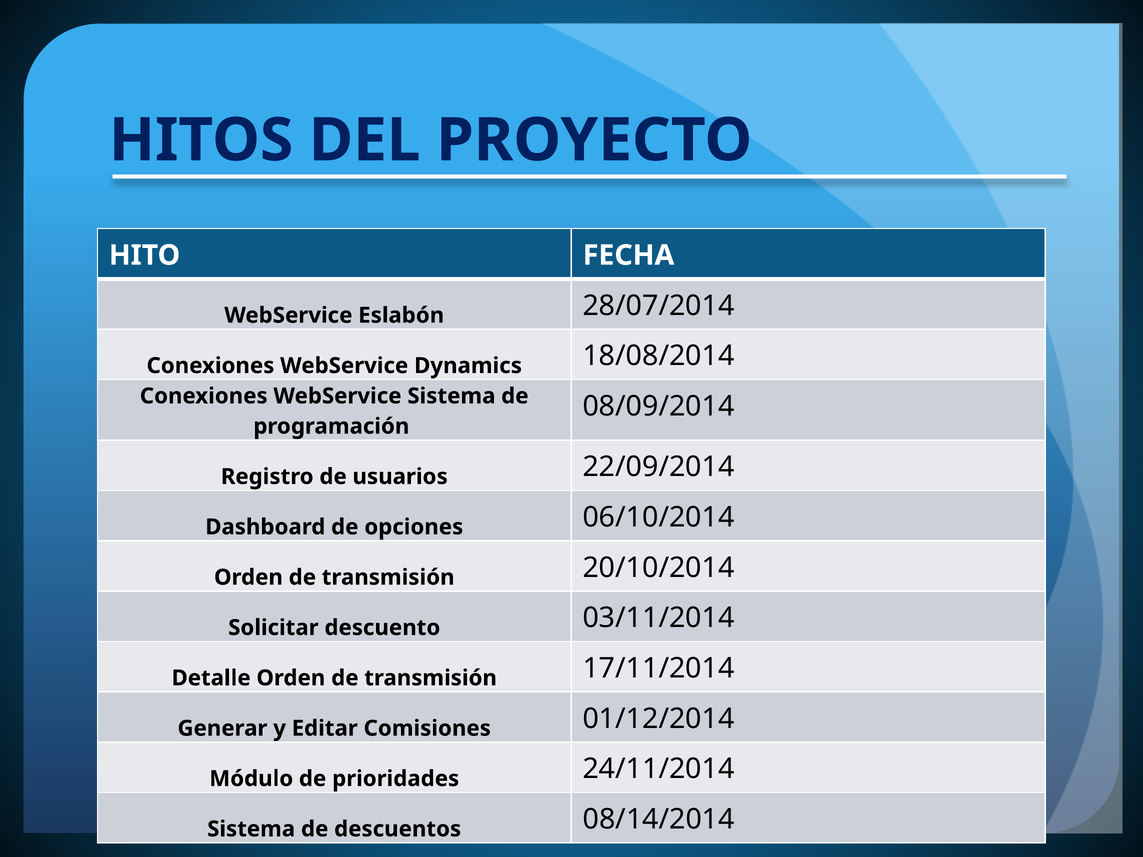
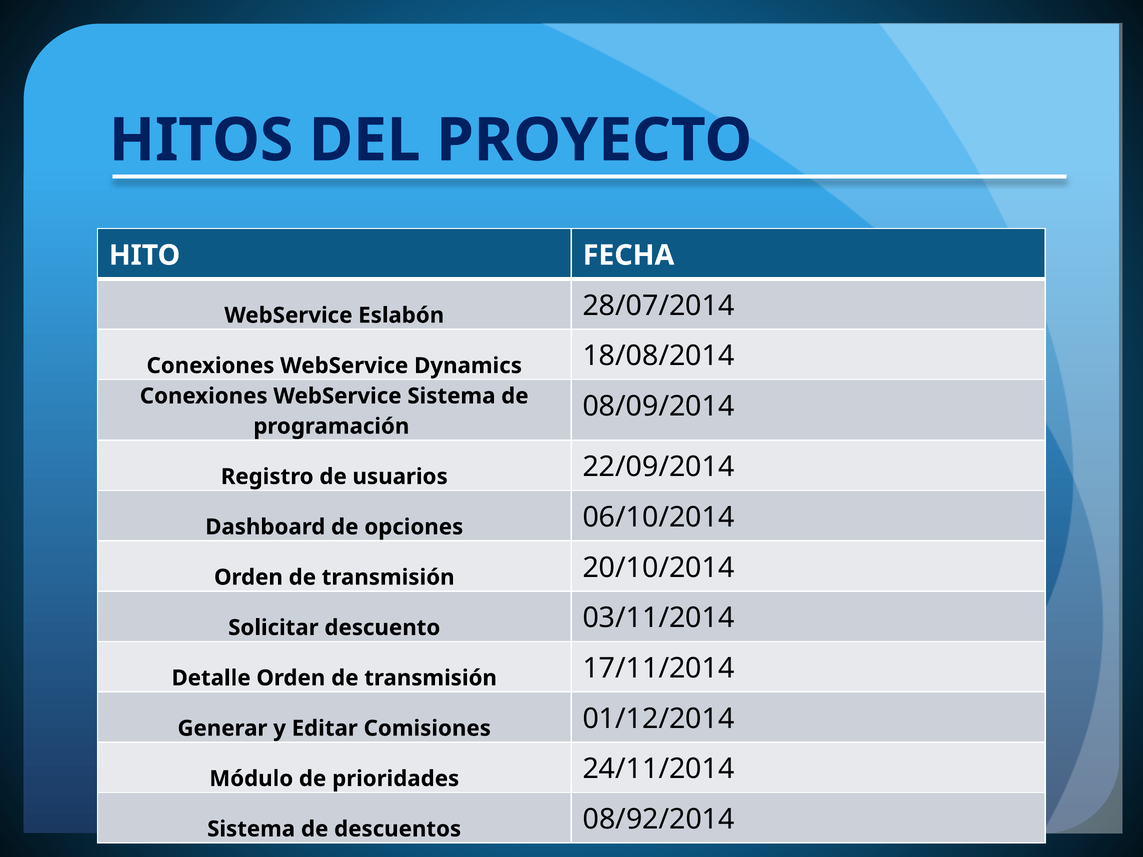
08/14/2014: 08/14/2014 -> 08/92/2014
